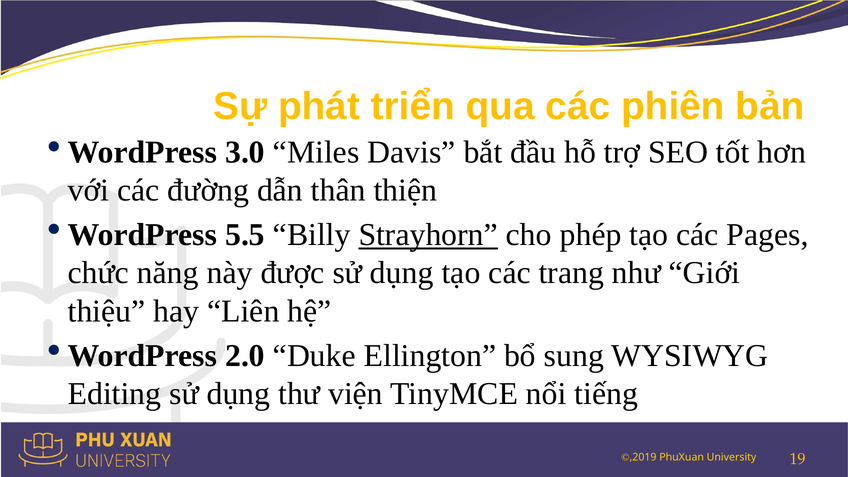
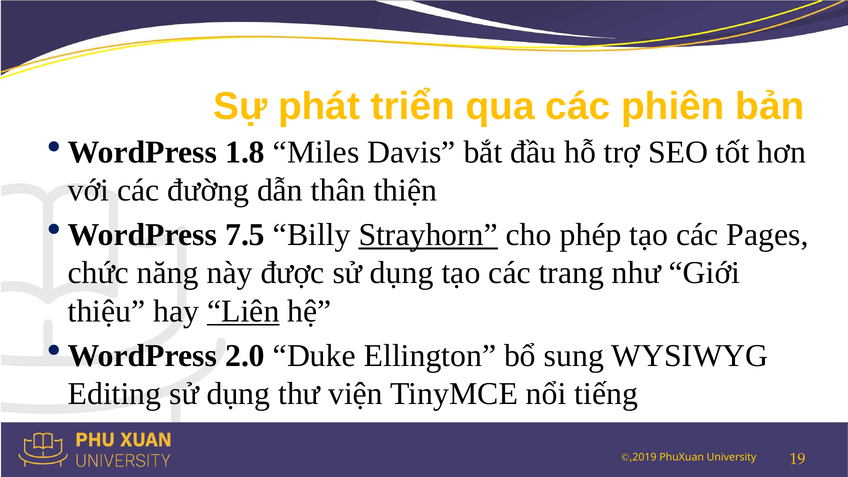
3.0: 3.0 -> 1.8
5.5: 5.5 -> 7.5
Liên underline: none -> present
